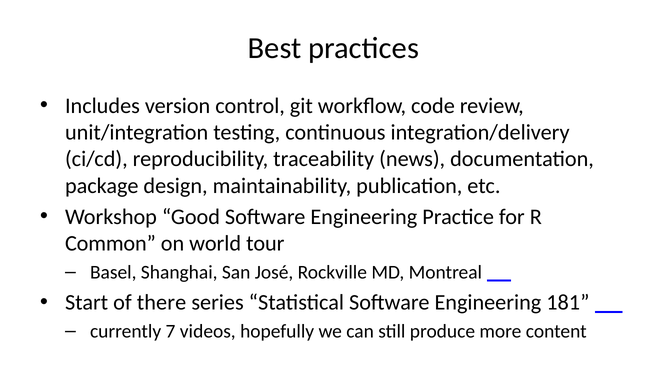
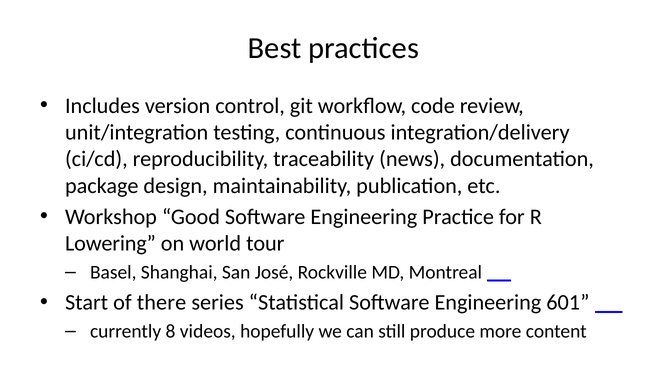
Common: Common -> Lowering
181: 181 -> 601
7: 7 -> 8
